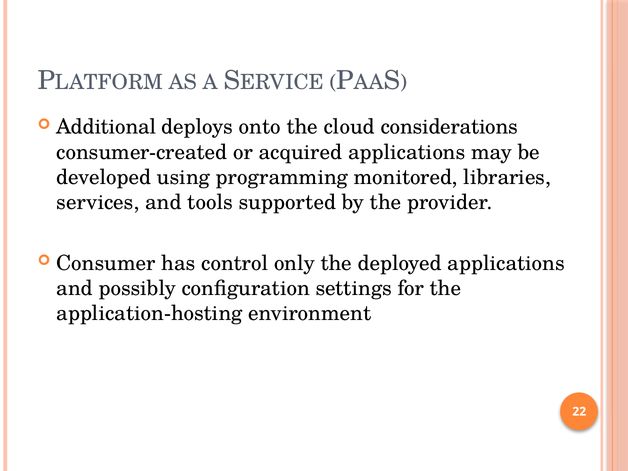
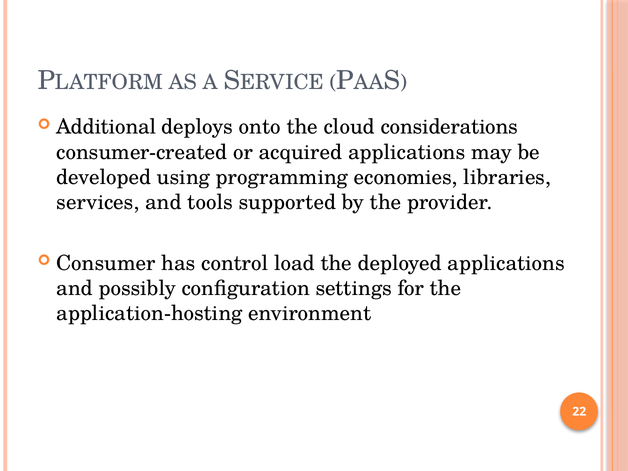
monitored: monitored -> economies
only: only -> load
